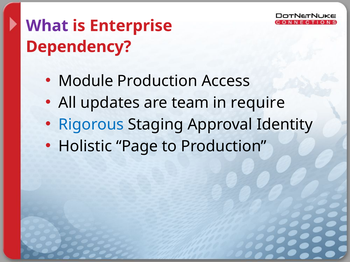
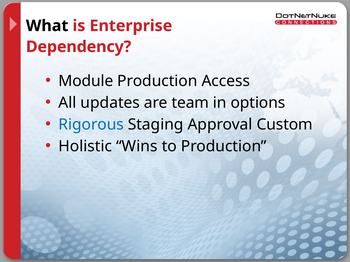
What colour: purple -> black
require: require -> options
Identity: Identity -> Custom
Page: Page -> Wins
